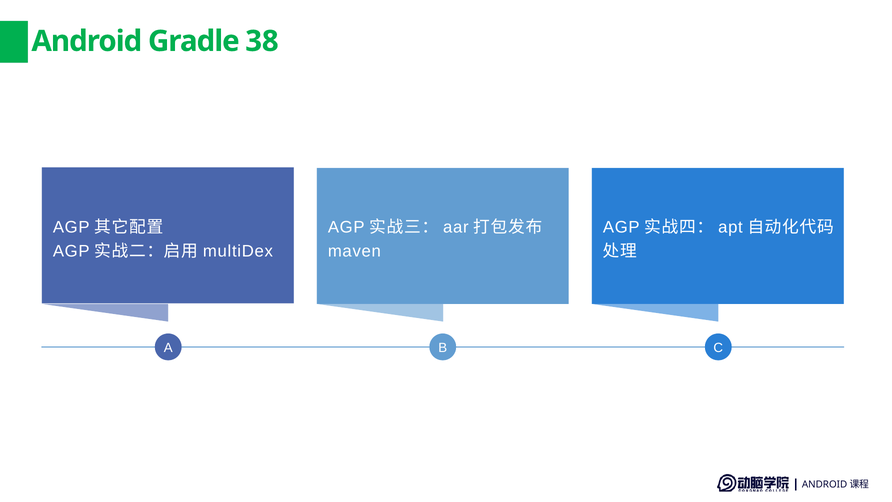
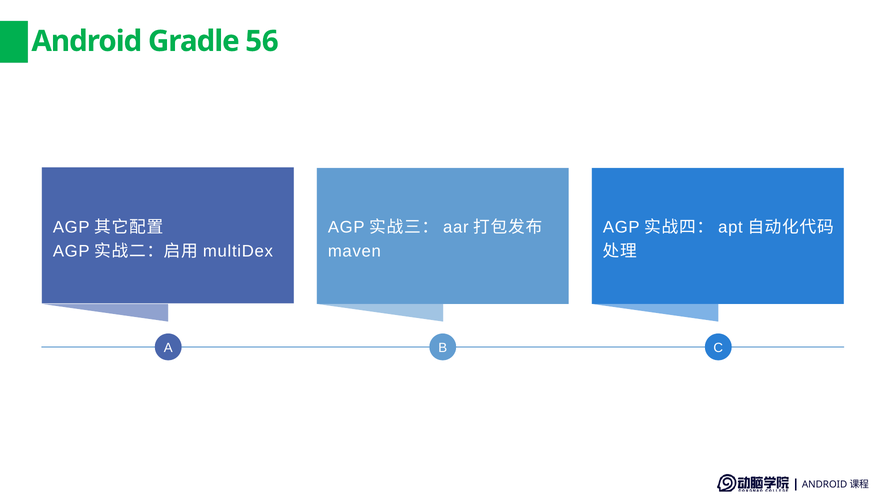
38: 38 -> 56
